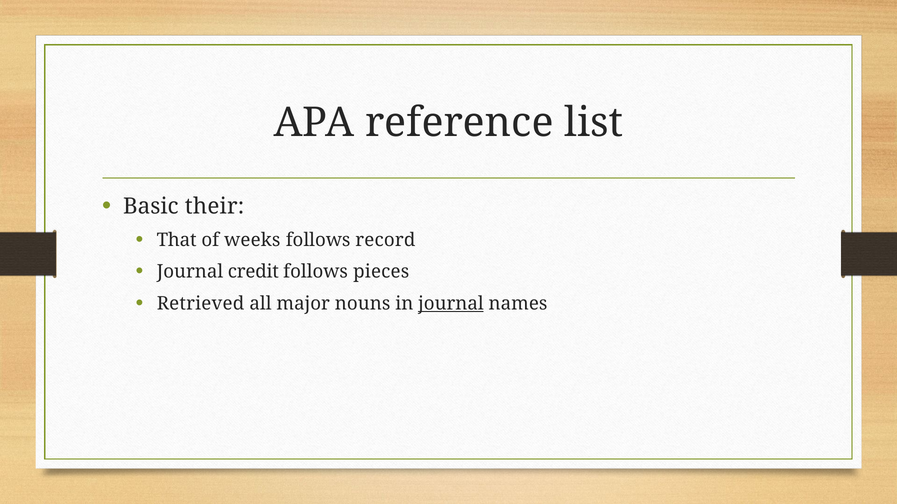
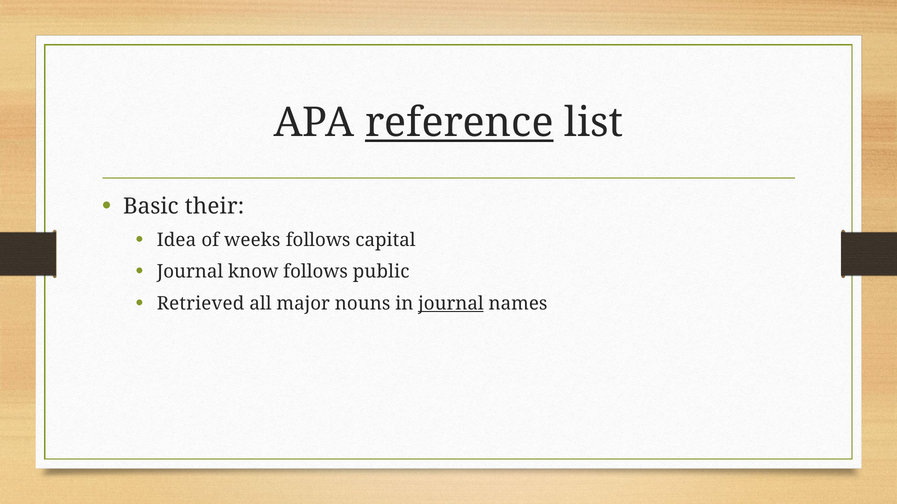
reference underline: none -> present
That: That -> Idea
record: record -> capital
credit: credit -> know
pieces: pieces -> public
